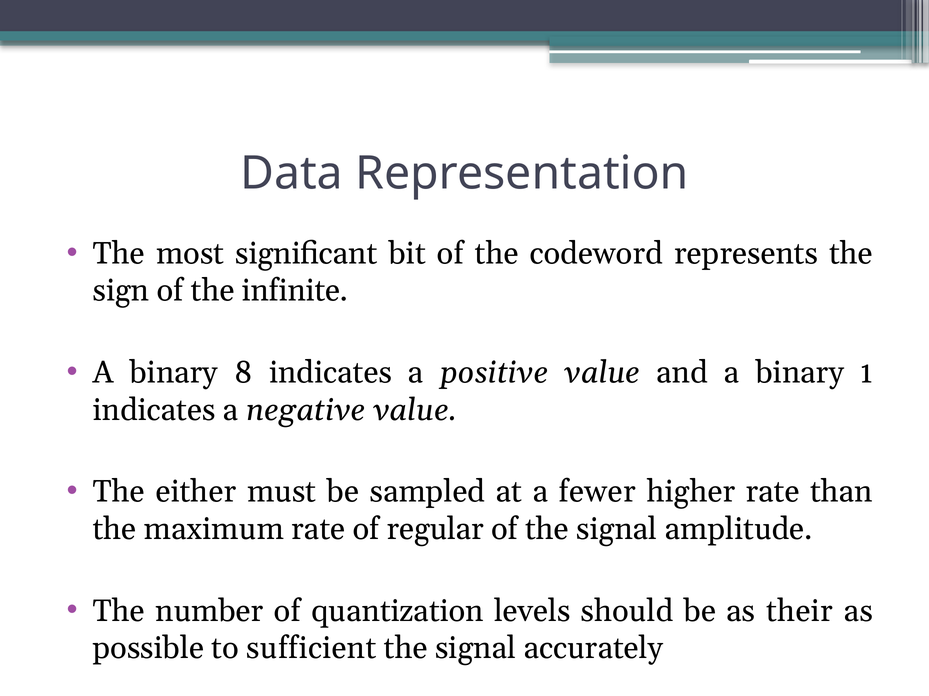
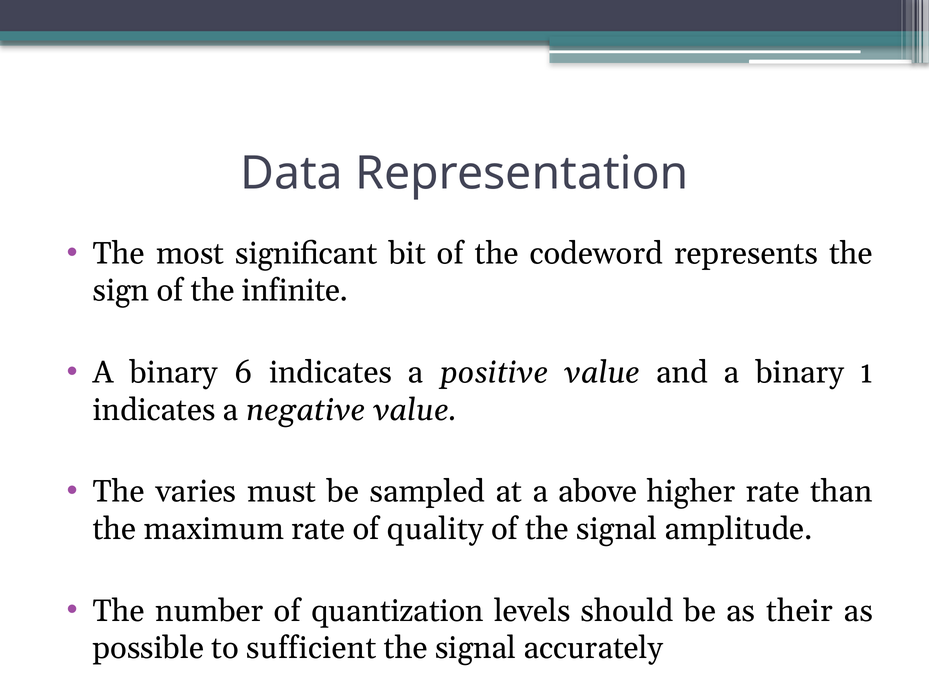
8: 8 -> 6
either: either -> varies
fewer: fewer -> above
regular: regular -> quality
